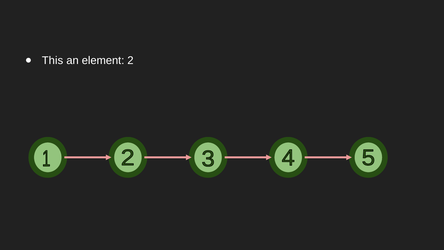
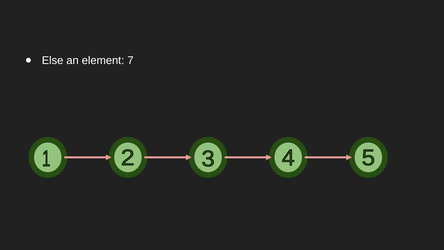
This: This -> Else
2: 2 -> 7
